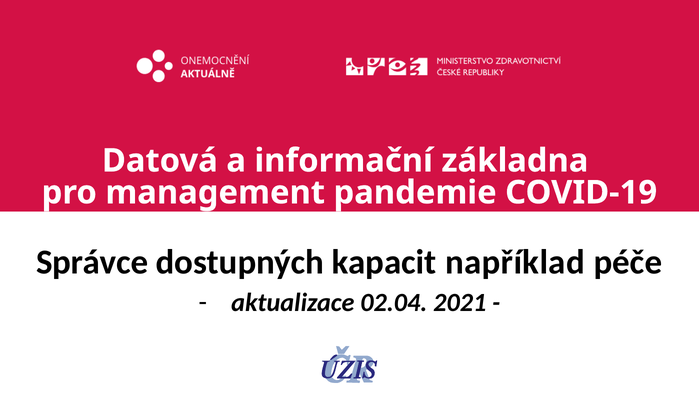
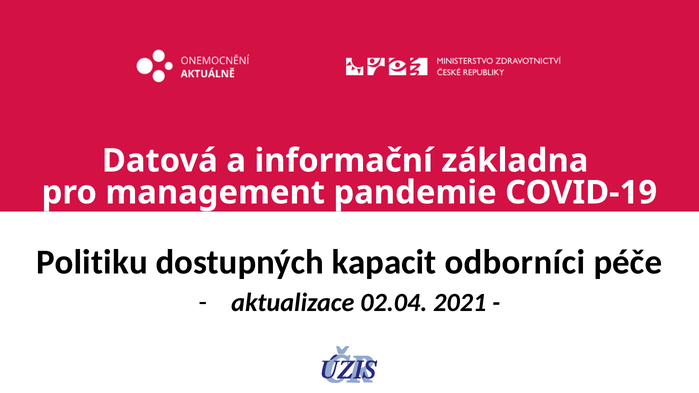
Správce: Správce -> Politiku
například: například -> odborníci
